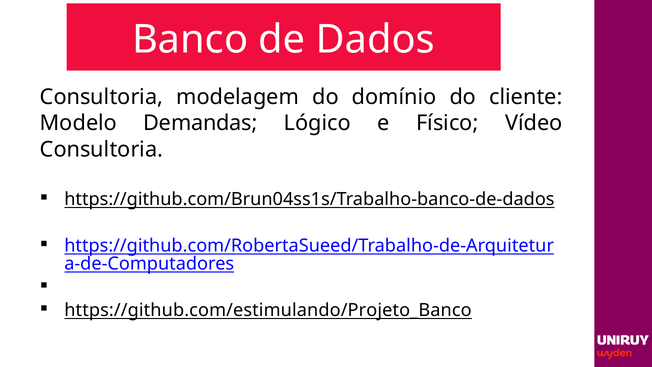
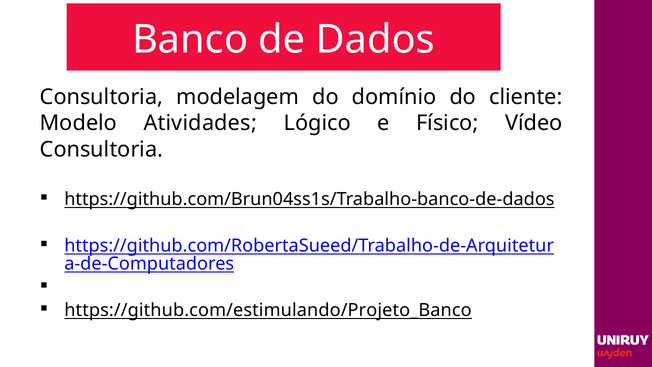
Demandas: Demandas -> Atividades
